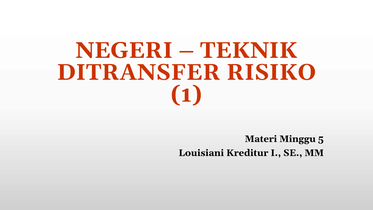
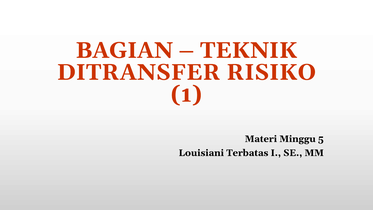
NEGERI: NEGERI -> BAGIAN
Kreditur: Kreditur -> Terbatas
